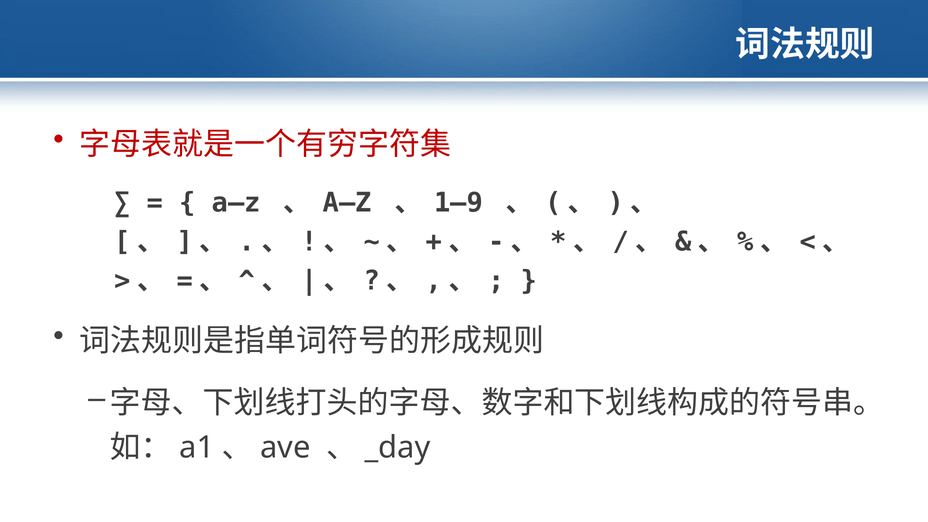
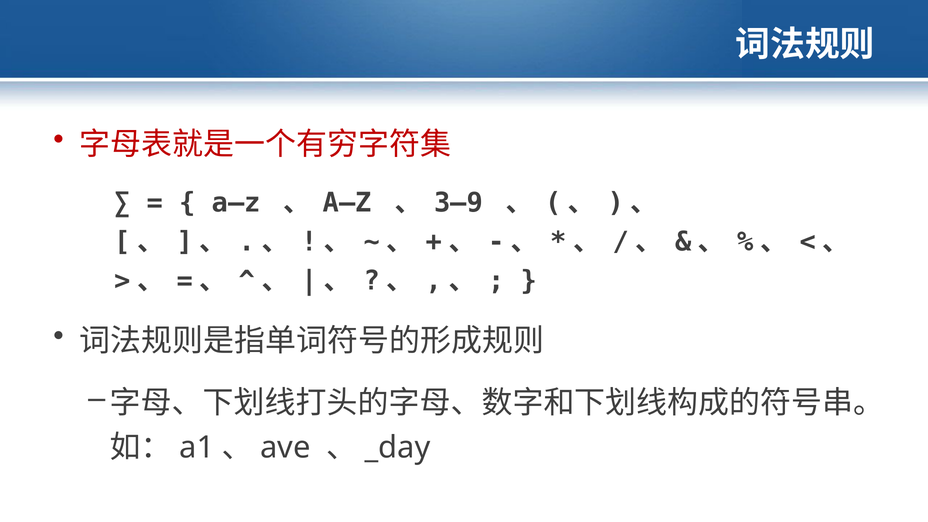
1—9: 1—9 -> 3—9
